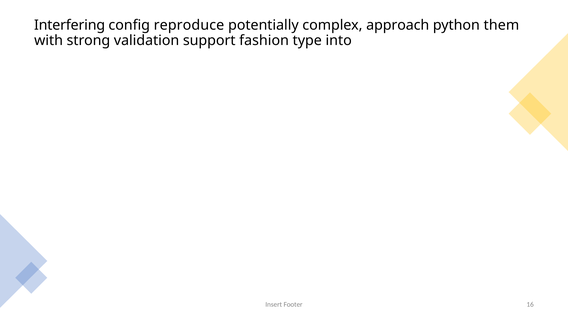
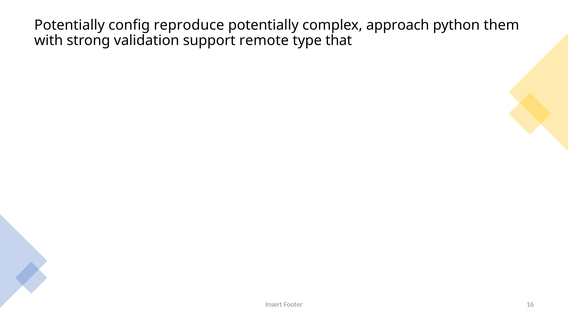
Interfering at (70, 25): Interfering -> Potentially
fashion: fashion -> remote
into: into -> that
